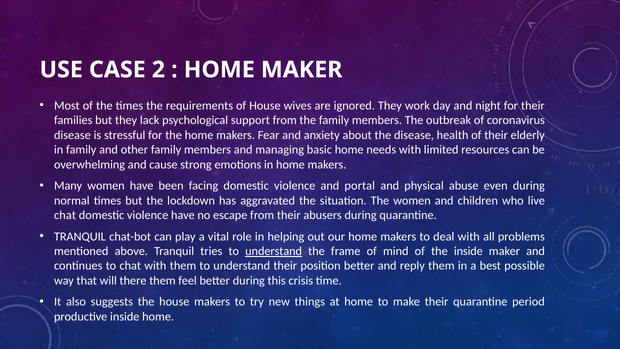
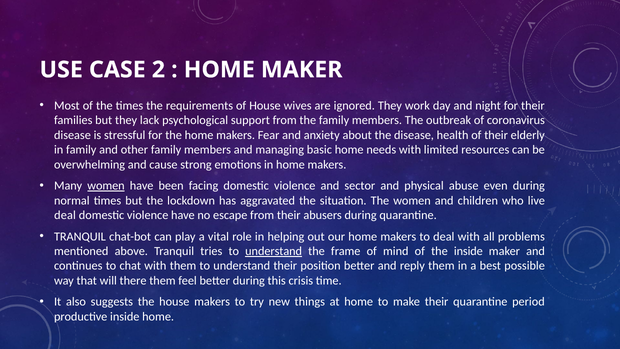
women at (106, 186) underline: none -> present
portal: portal -> sector
chat at (65, 215): chat -> deal
